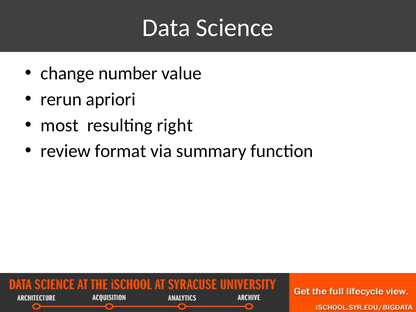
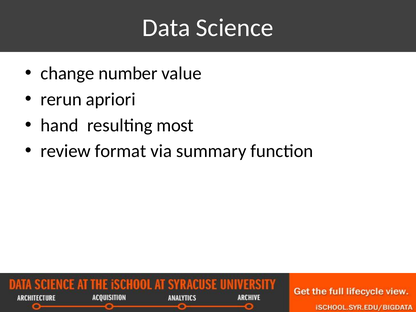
most: most -> hand
right: right -> most
